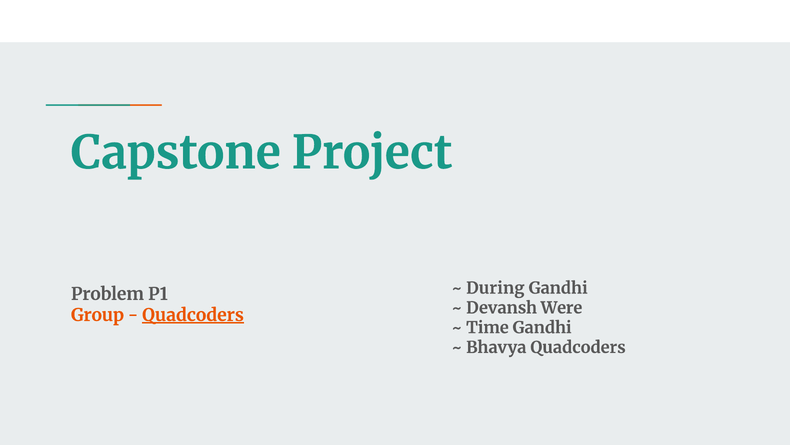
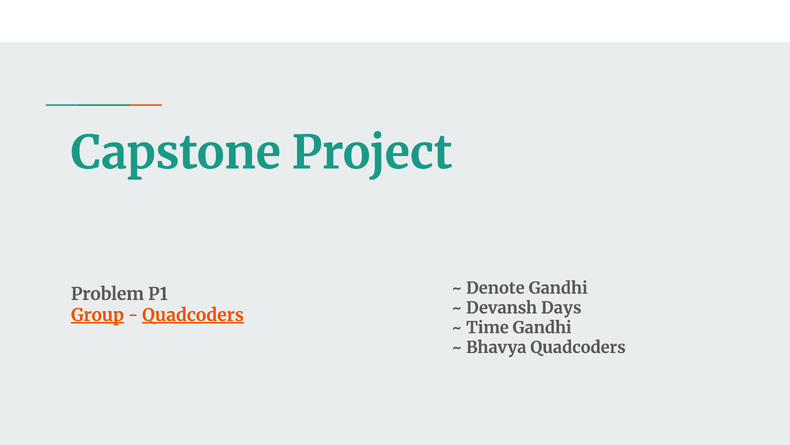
During: During -> Denote
Were: Were -> Days
Group underline: none -> present
